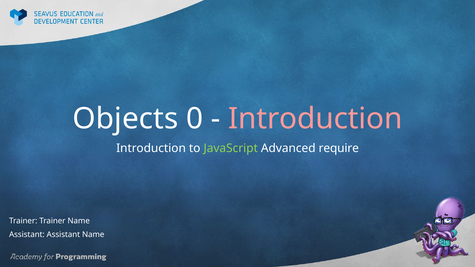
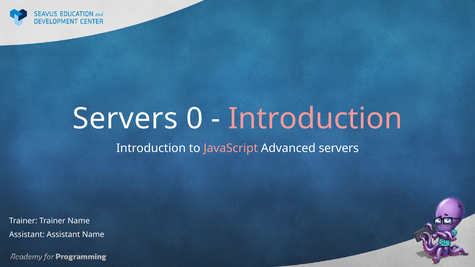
Objects at (125, 119): Objects -> Servers
JavaScript colour: light green -> pink
Advanced require: require -> servers
